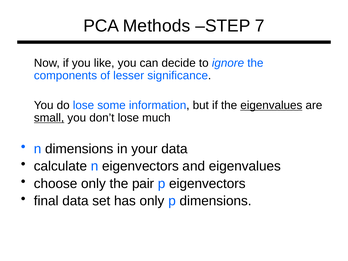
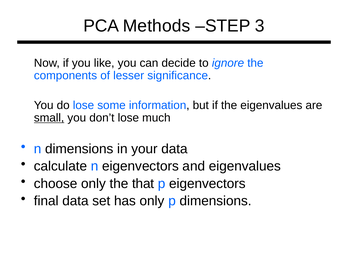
7: 7 -> 3
eigenvalues at (271, 105) underline: present -> none
pair: pair -> that
